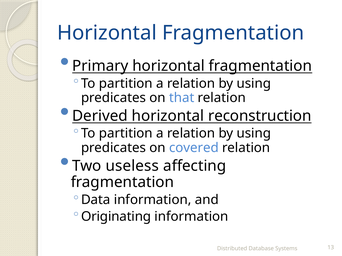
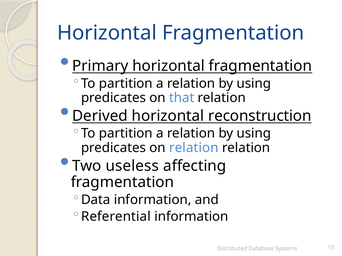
on covered: covered -> relation
Originating: Originating -> Referential
